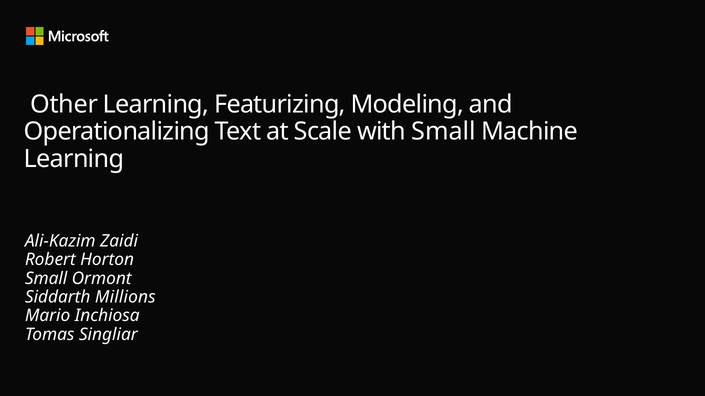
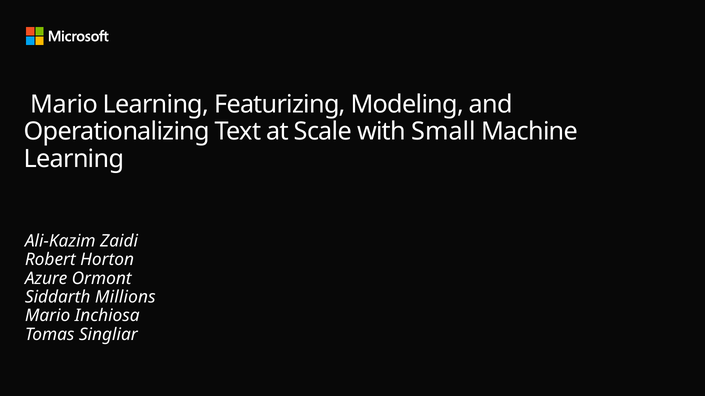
Other at (64, 105): Other -> Mario
Small at (46, 279): Small -> Azure
